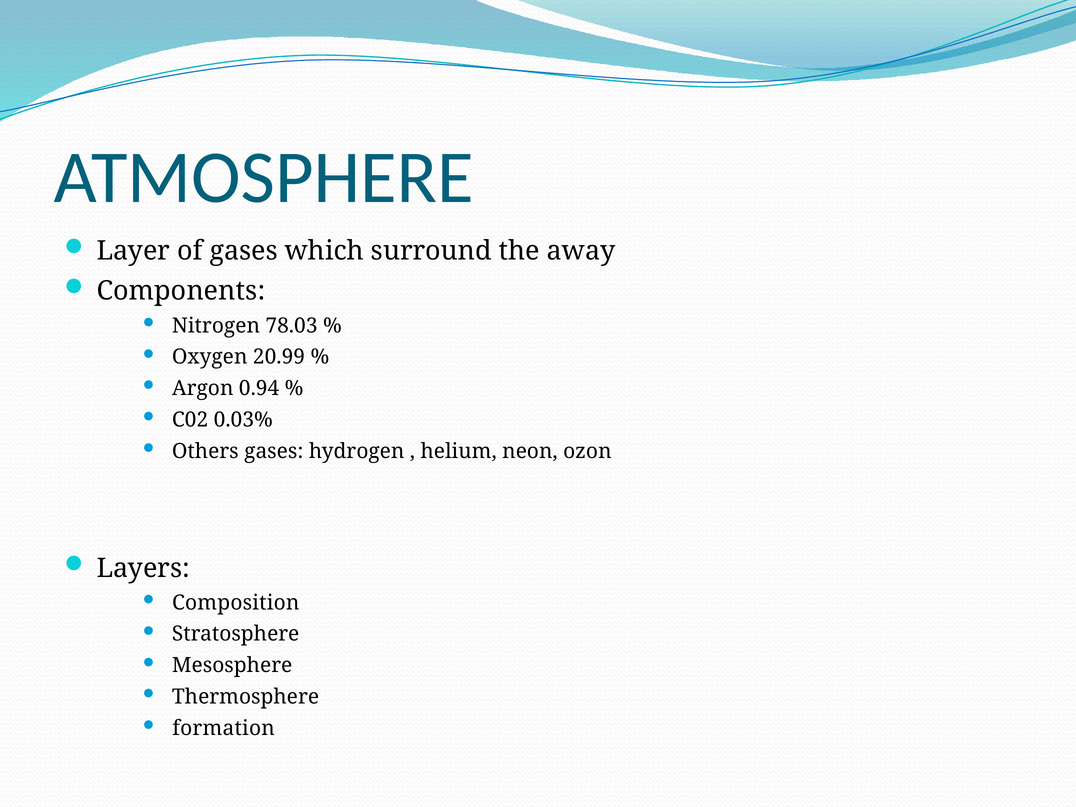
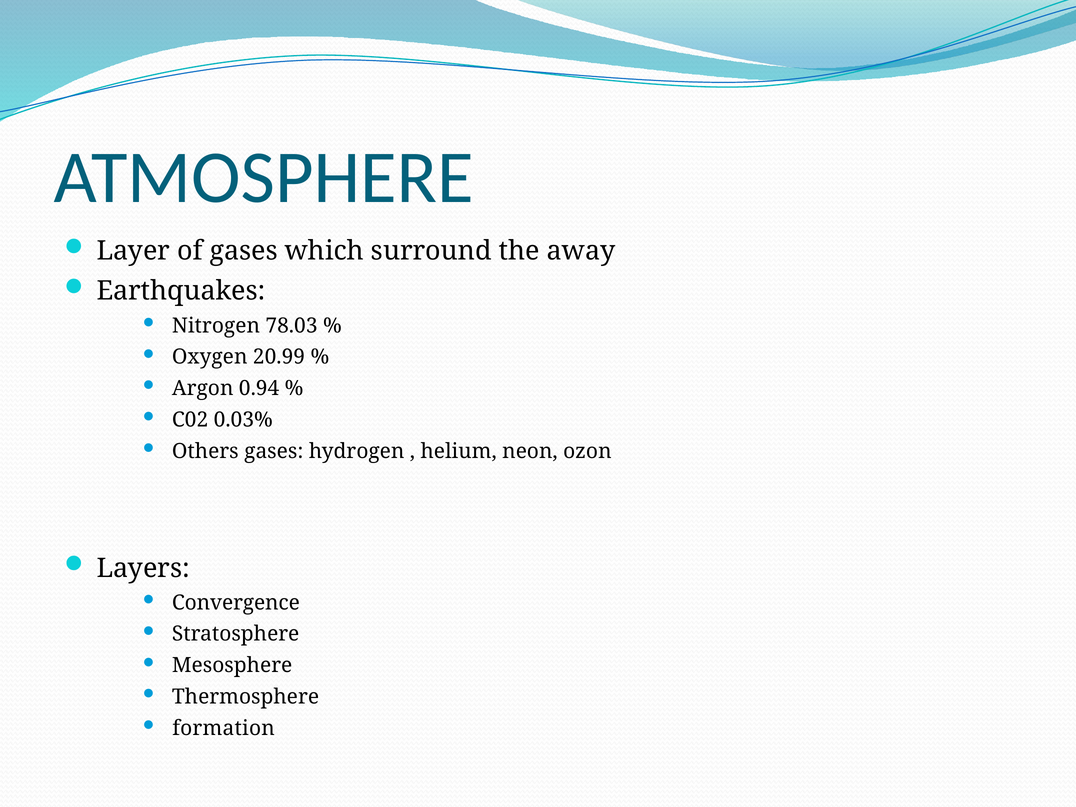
Components: Components -> Earthquakes
Composition: Composition -> Convergence
